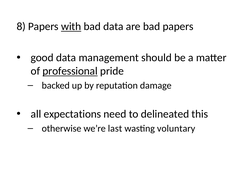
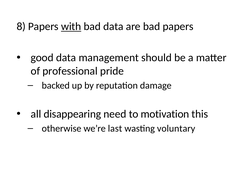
professional underline: present -> none
expectations: expectations -> disappearing
delineated: delineated -> motivation
